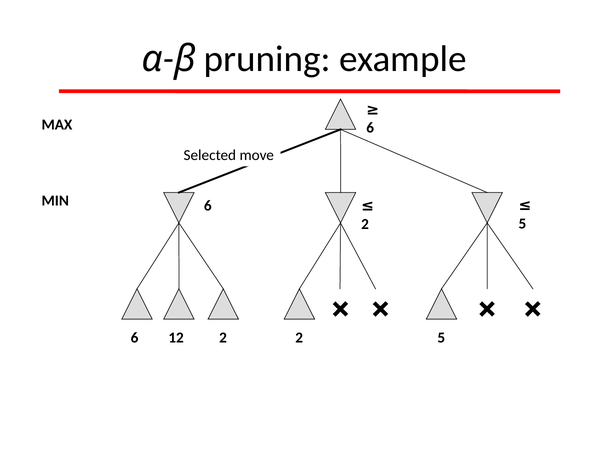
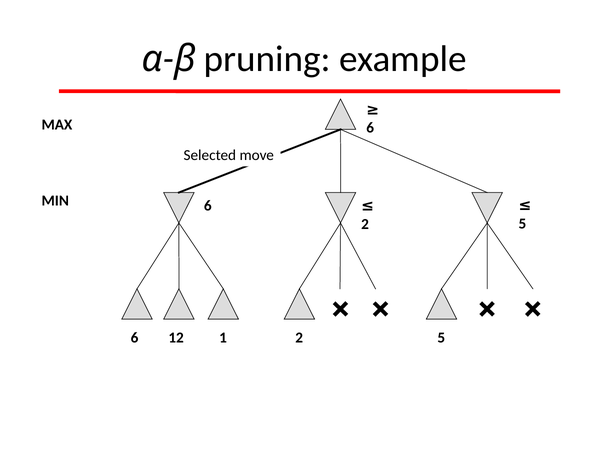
12 2: 2 -> 1
